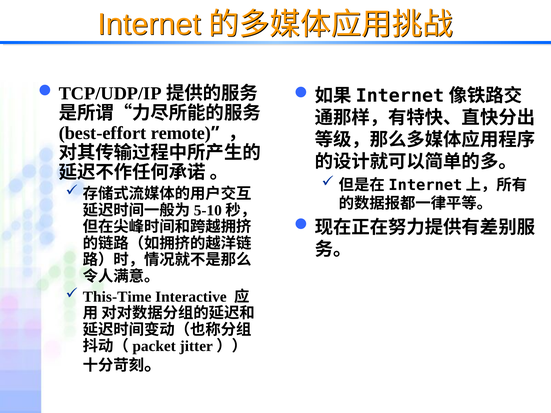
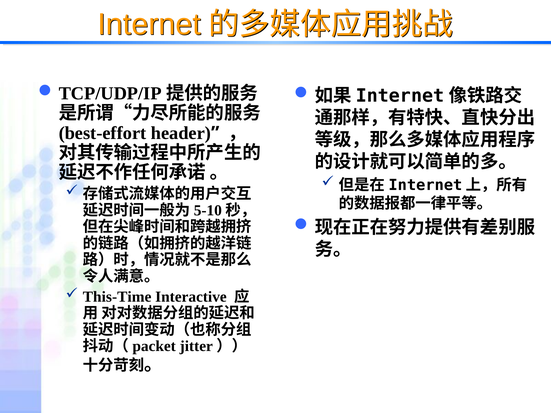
remote: remote -> header
